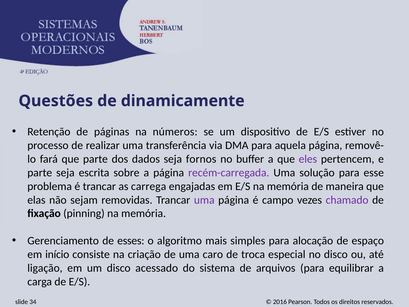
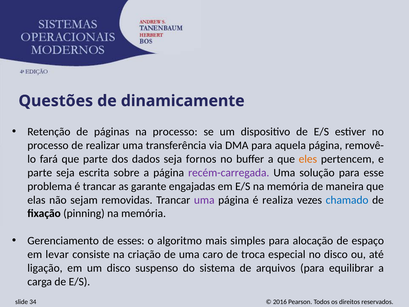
na números: números -> processo
eles colour: purple -> orange
carrega: carrega -> garante
campo: campo -> realiza
chamado colour: purple -> blue
início: início -> levar
acessado: acessado -> suspenso
